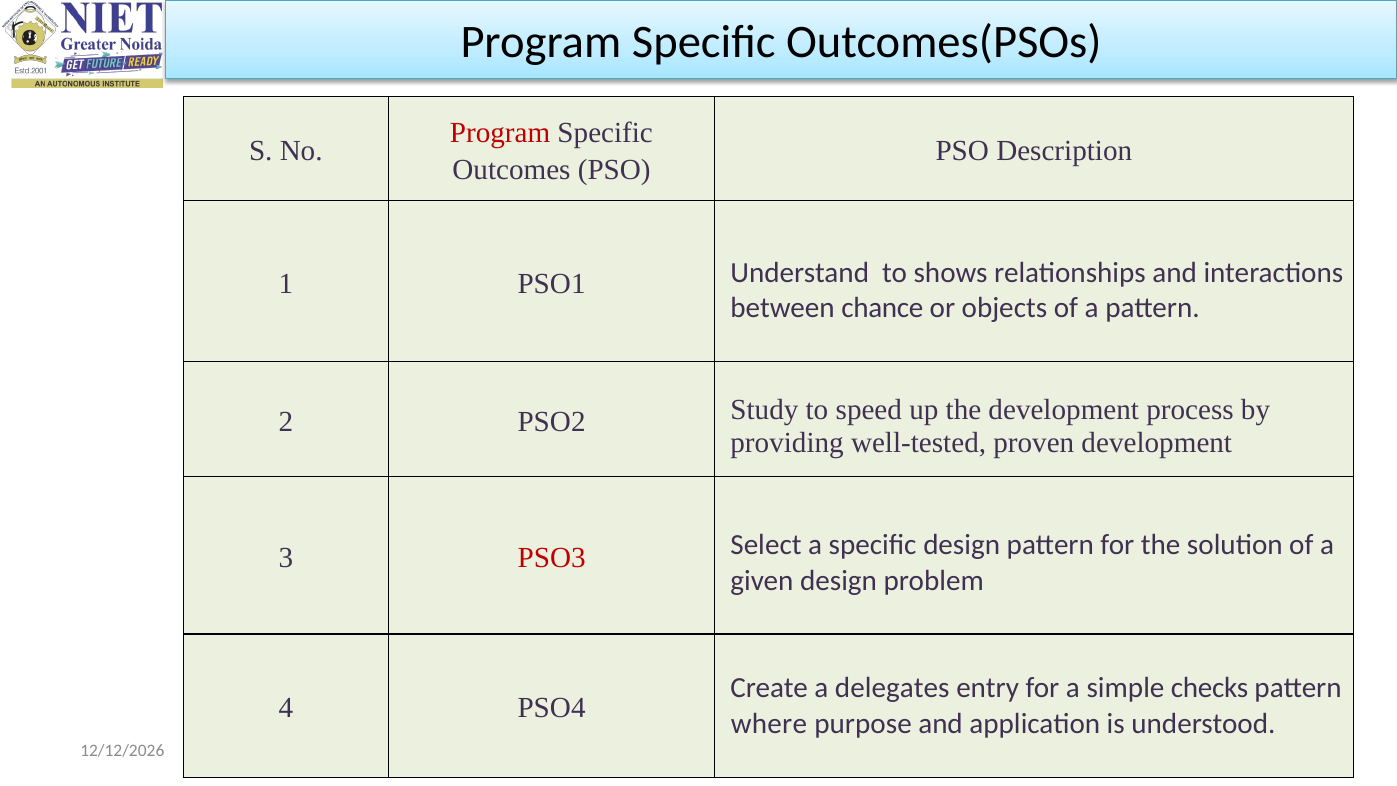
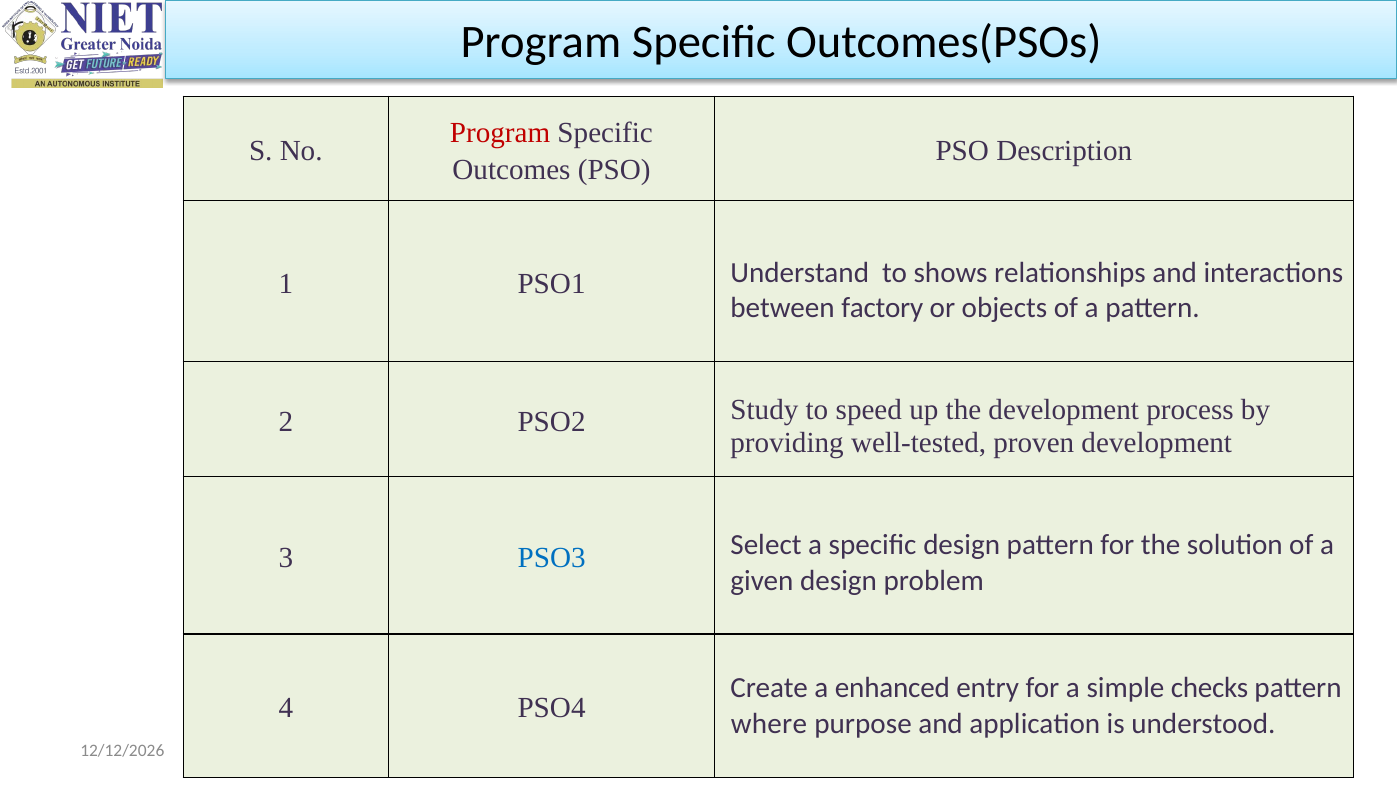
chance: chance -> factory
PSO3 colour: red -> blue
delegates: delegates -> enhanced
